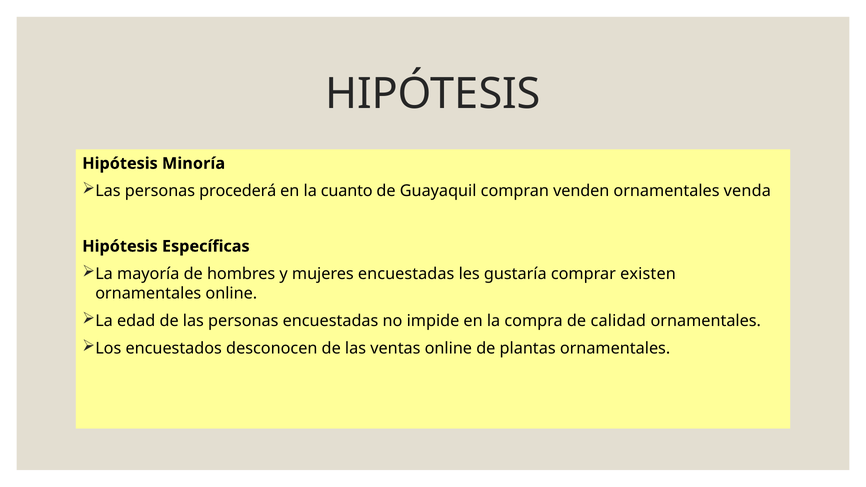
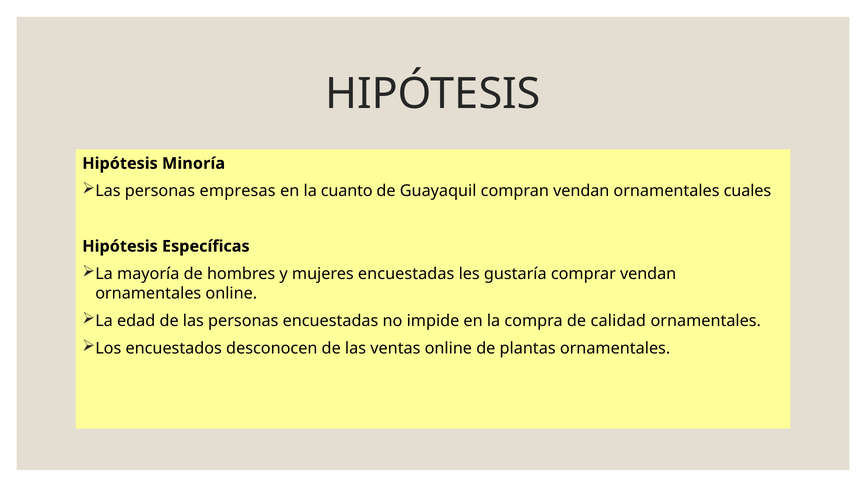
procederá: procederá -> empresas
compran venden: venden -> vendan
venda: venda -> cuales
comprar existen: existen -> vendan
